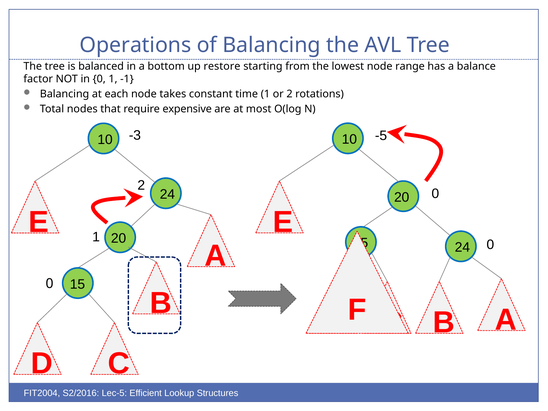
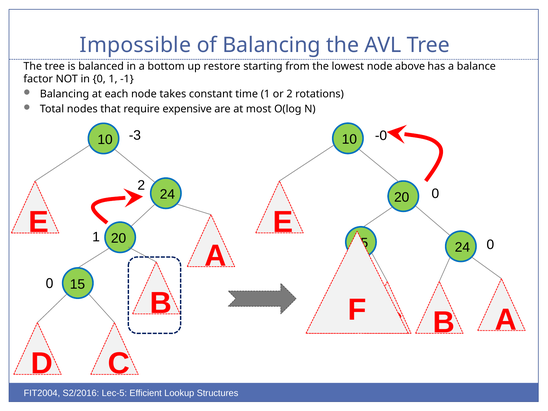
Operations: Operations -> Impossible
range: range -> above
-5: -5 -> -0
